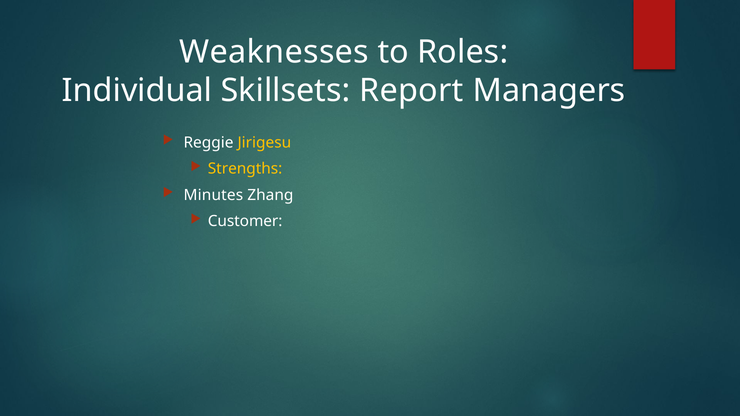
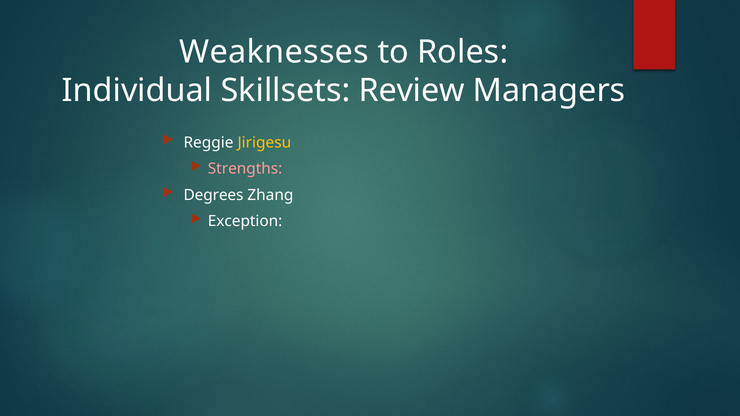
Report: Report -> Review
Strengths colour: yellow -> pink
Minutes: Minutes -> Degrees
Customer: Customer -> Exception
